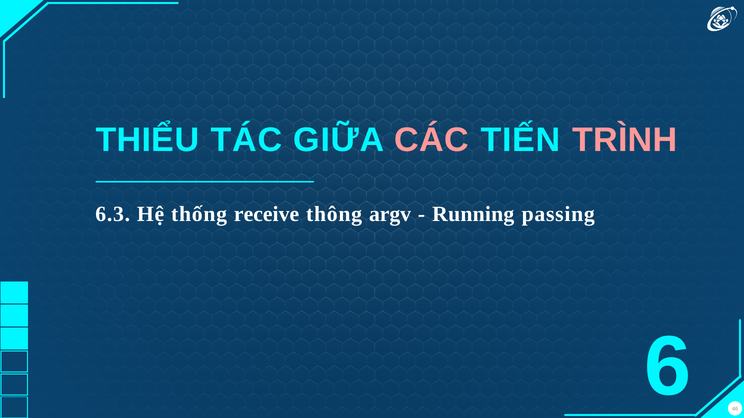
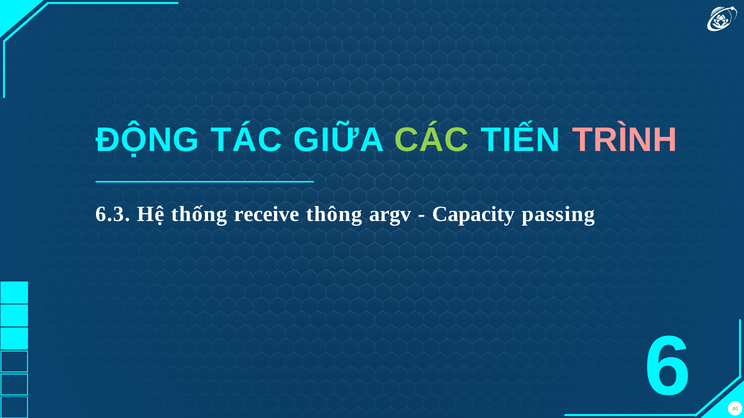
THIỂU: THIỂU -> ĐỘNG
CÁC colour: pink -> light green
Running: Running -> Capacity
